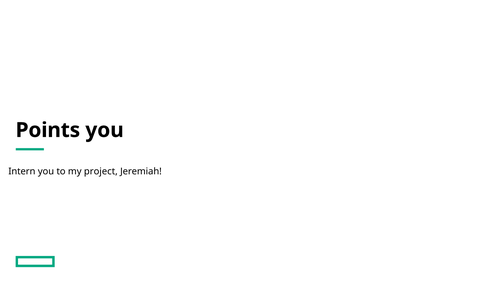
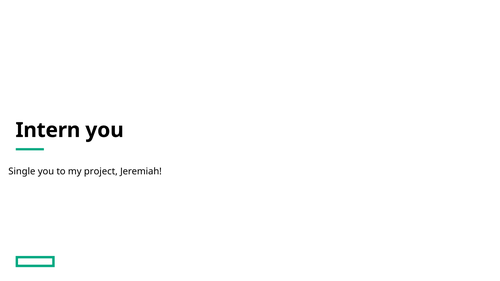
Points: Points -> Intern
Intern: Intern -> Single
